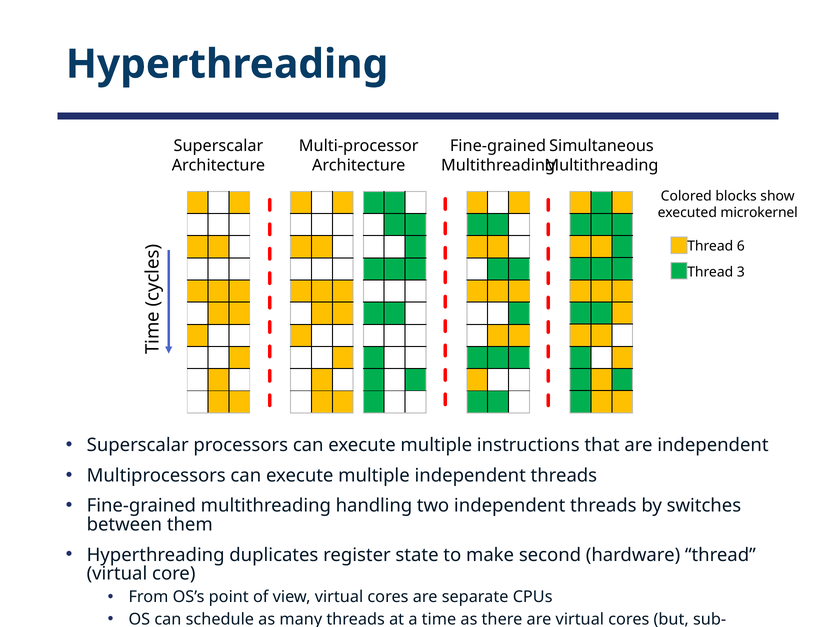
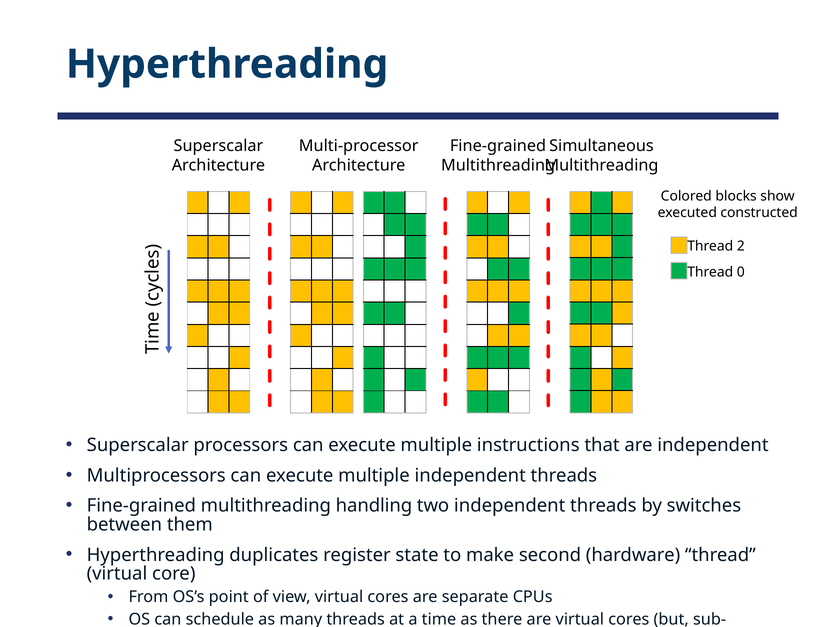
microkernel: microkernel -> constructed
6: 6 -> 2
3: 3 -> 0
